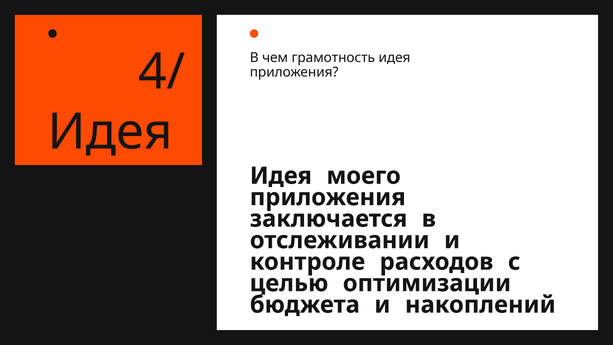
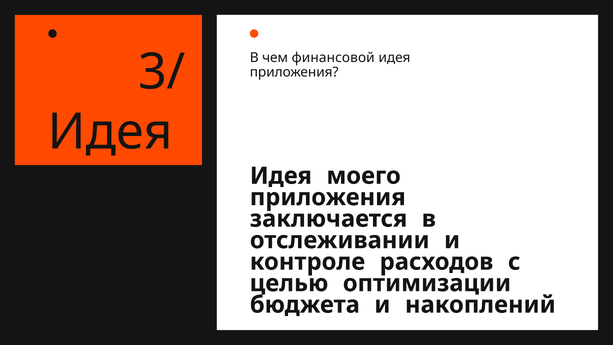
грамотность: грамотность -> финансовой
4/: 4/ -> 3/
